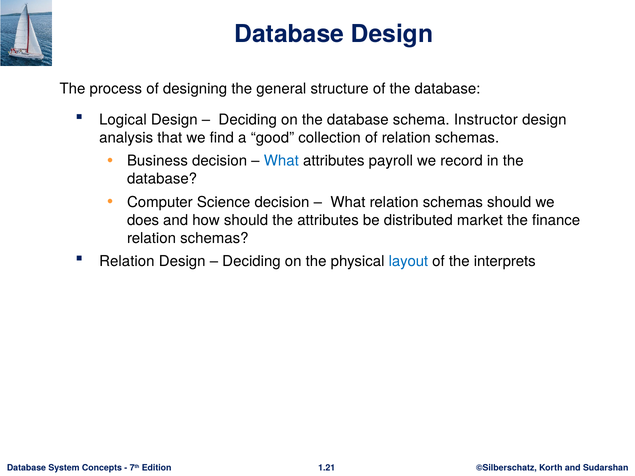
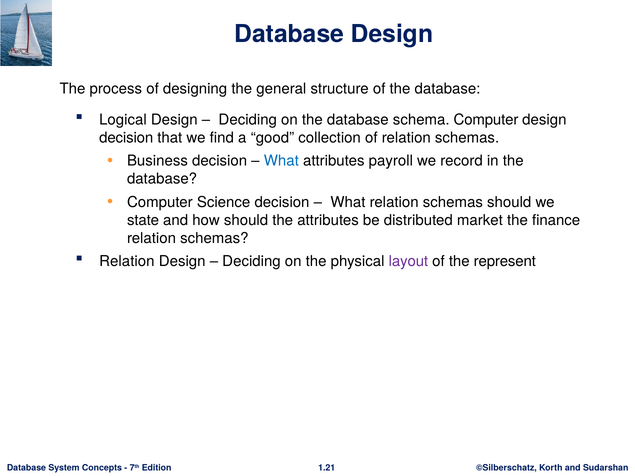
schema Instructor: Instructor -> Computer
analysis at (126, 138): analysis -> decision
does: does -> state
layout colour: blue -> purple
interprets: interprets -> represent
